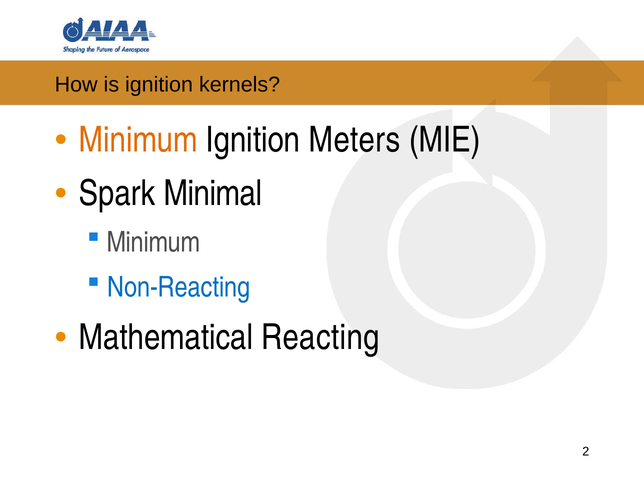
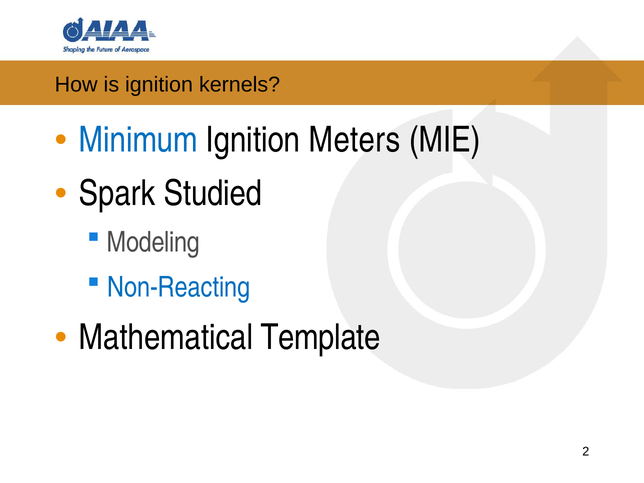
Minimum at (138, 140) colour: orange -> blue
Minimal: Minimal -> Studied
Minimum at (153, 242): Minimum -> Modeling
Reacting: Reacting -> Template
